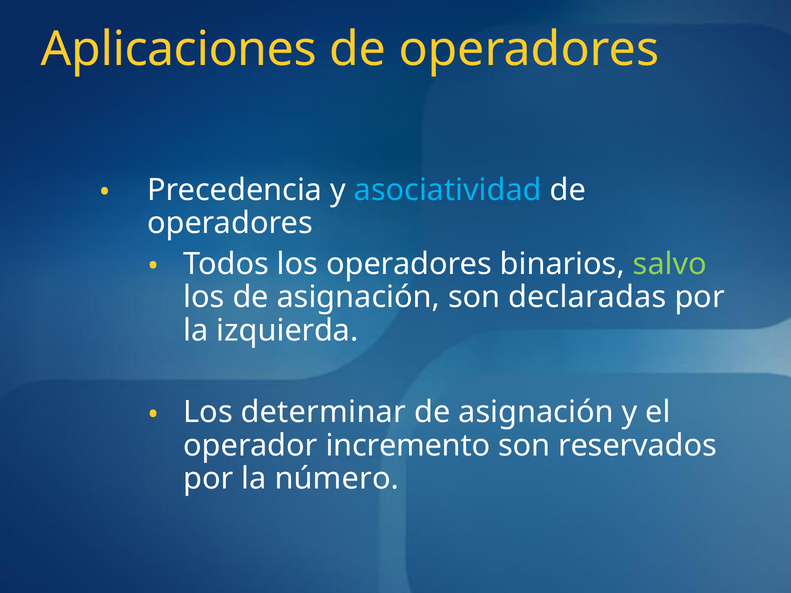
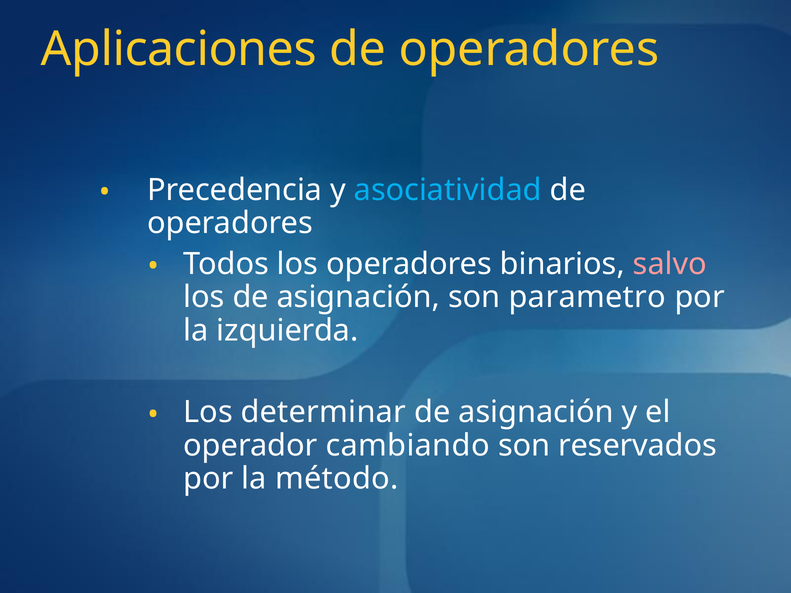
salvo colour: light green -> pink
declaradas: declaradas -> parametro
incremento: incremento -> cambiando
número: número -> método
